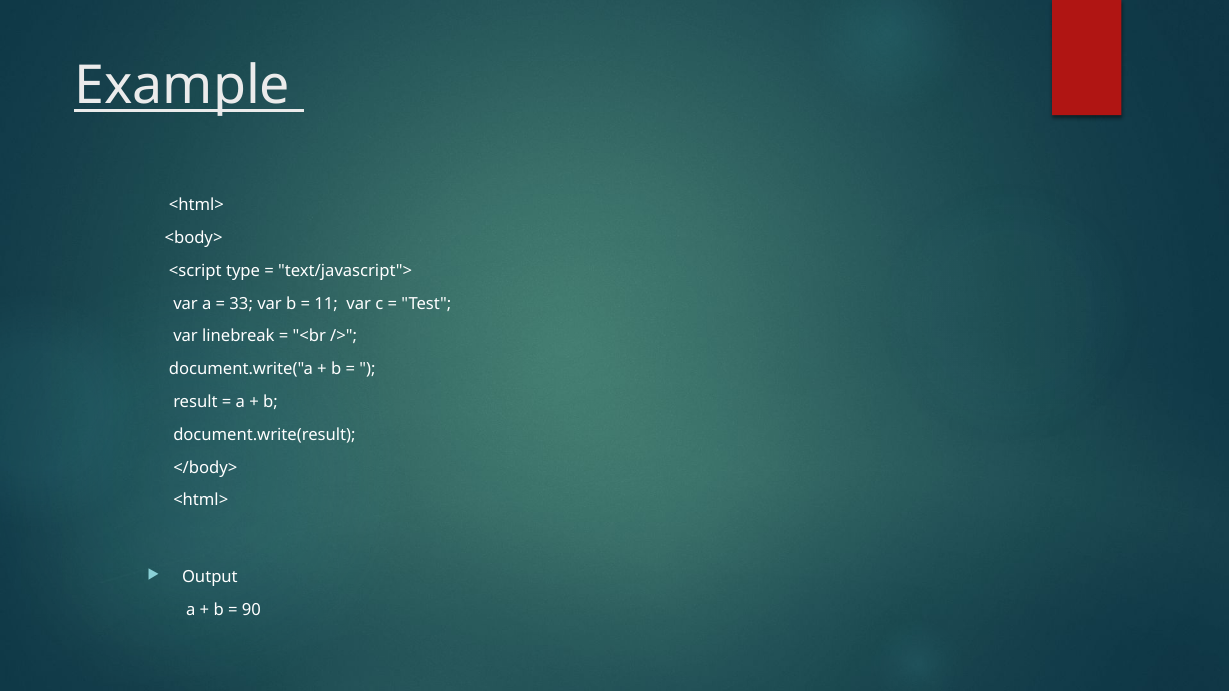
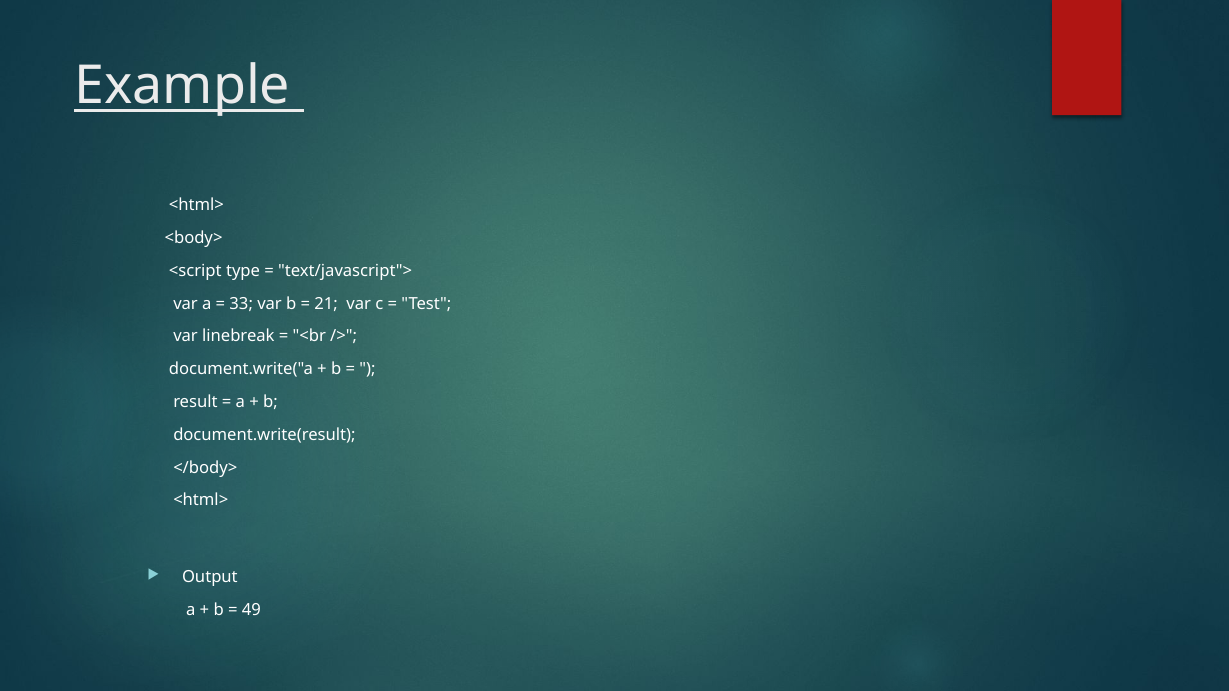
11: 11 -> 21
90: 90 -> 49
